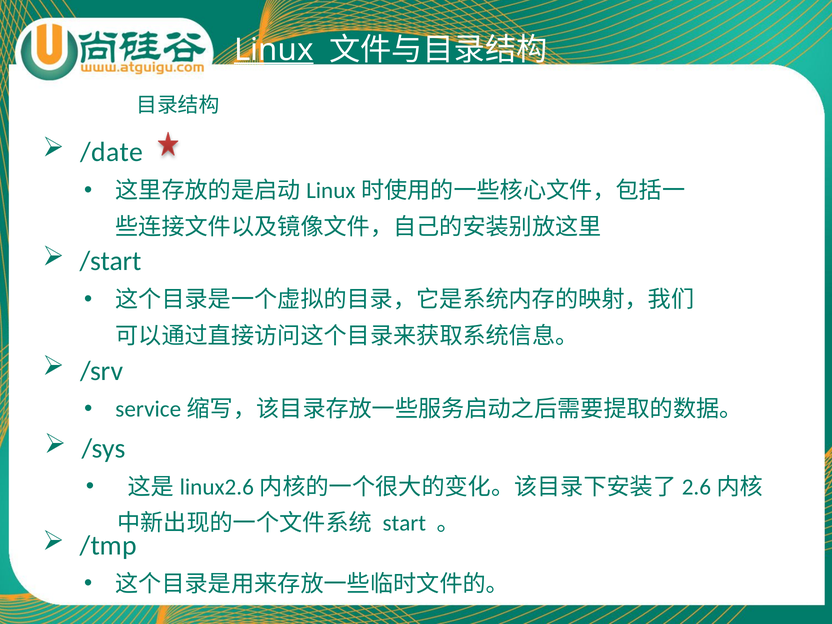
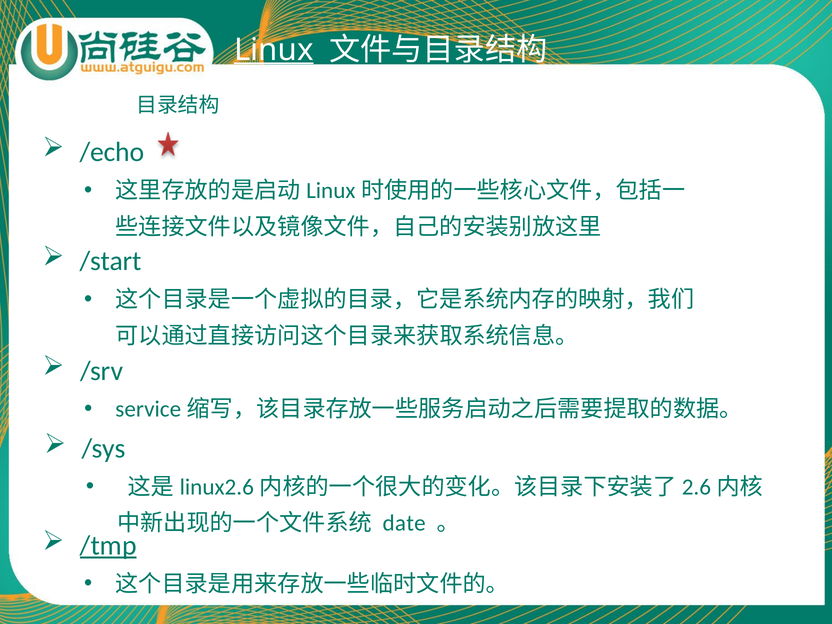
/date: /date -> /echo
start: start -> date
/tmp underline: none -> present
